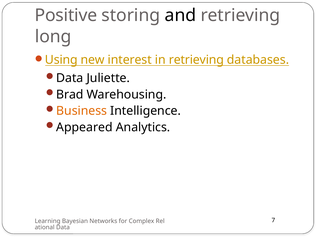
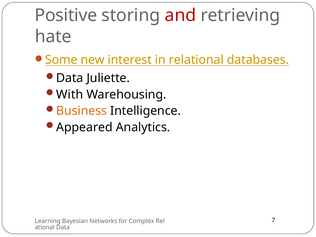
and colour: black -> red
long: long -> hate
Using: Using -> Some
in retrieving: retrieving -> relational
Brad: Brad -> With
